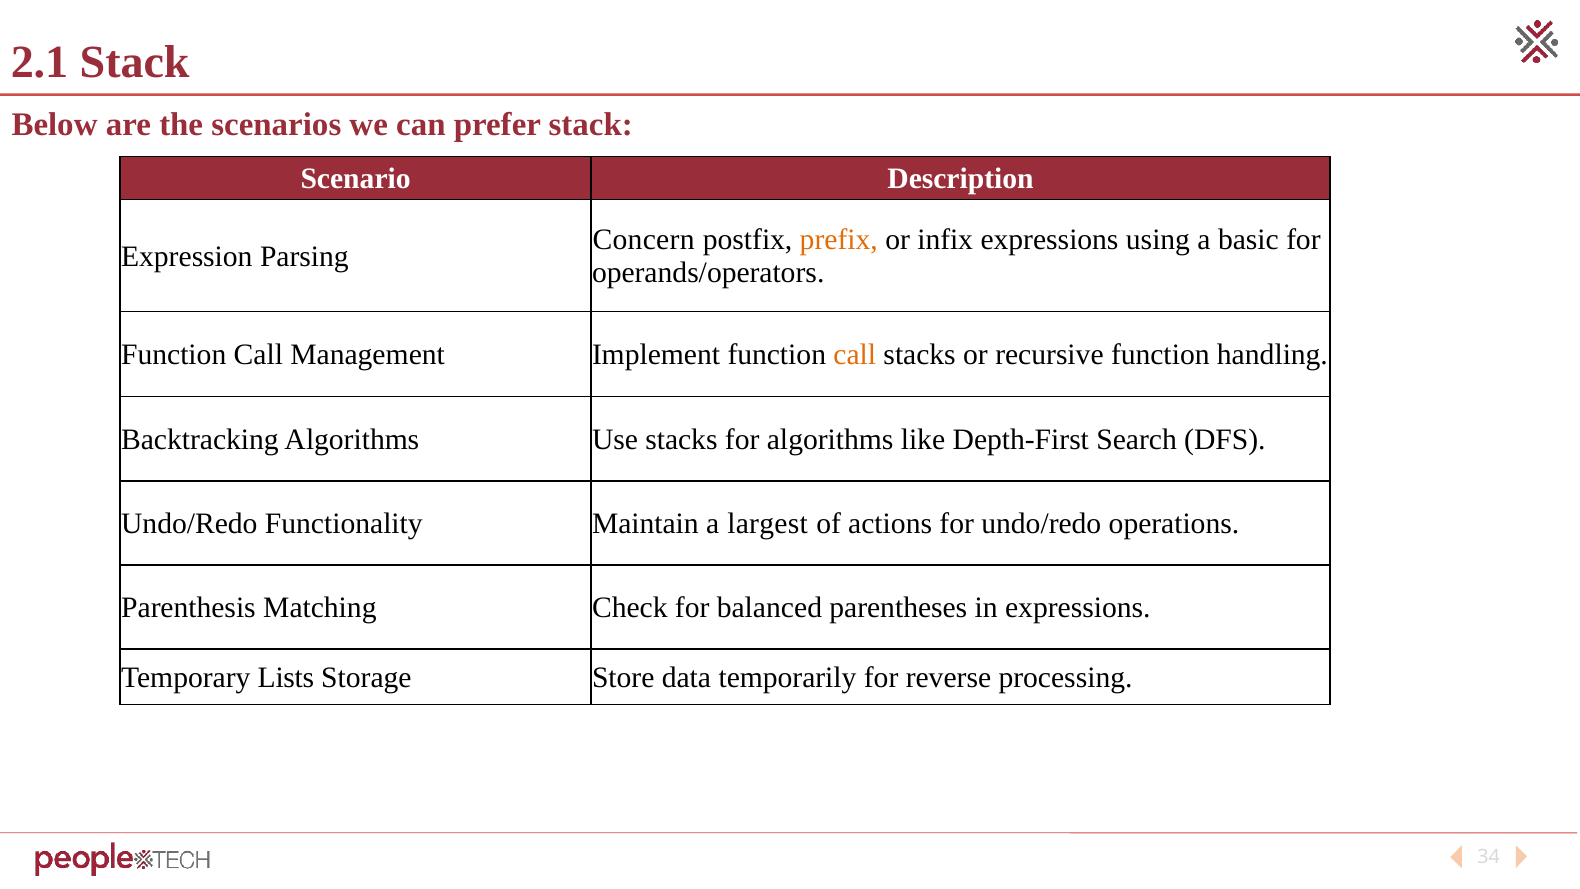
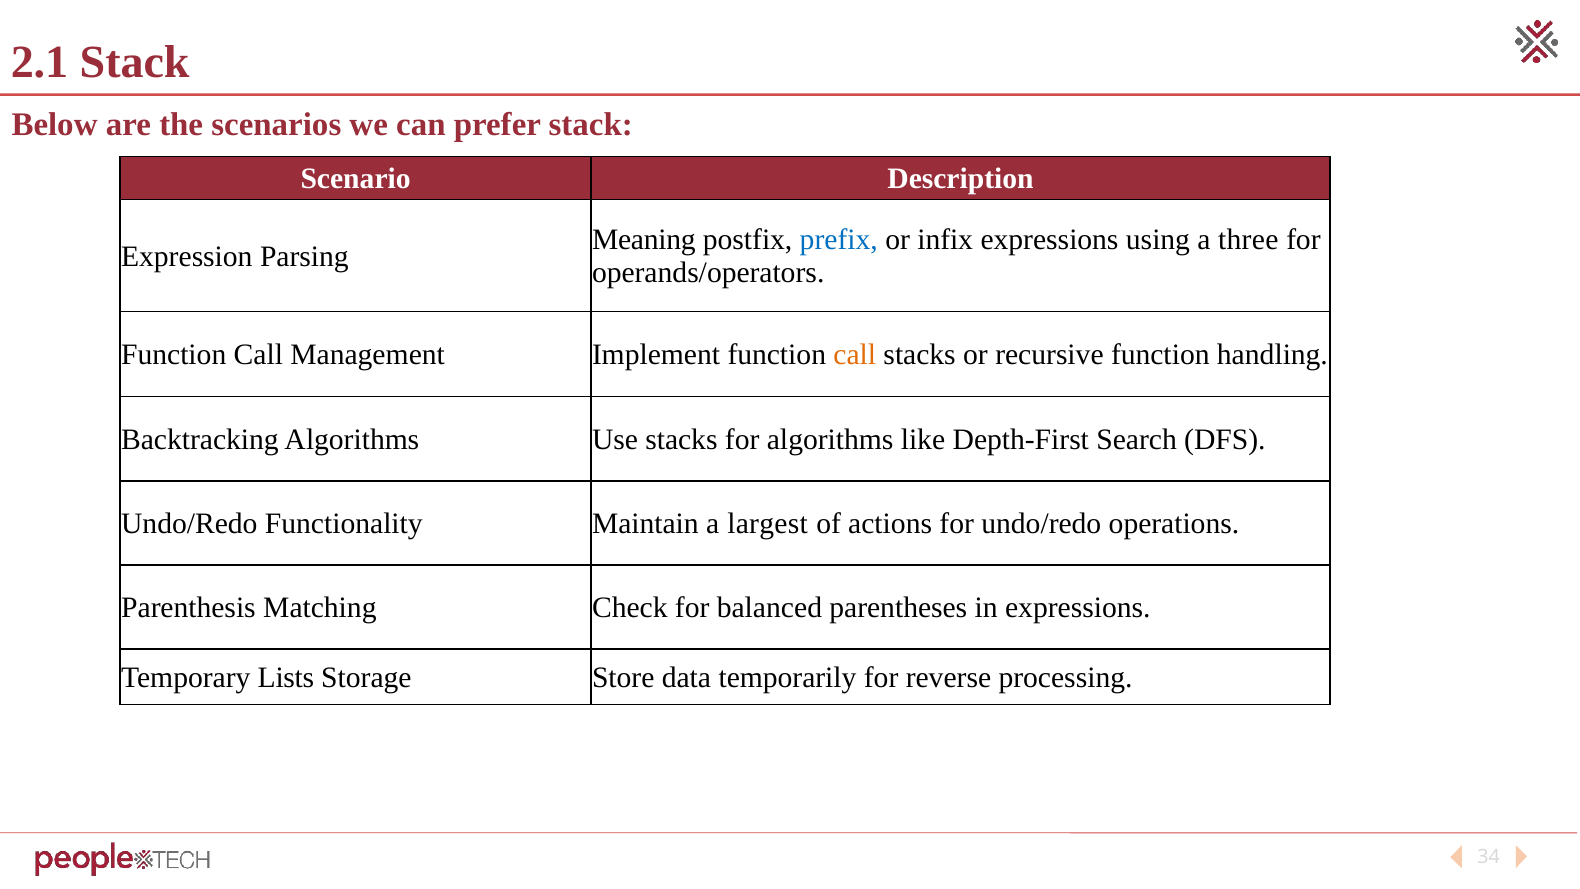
Concern: Concern -> Meaning
prefix colour: orange -> blue
basic: basic -> three
